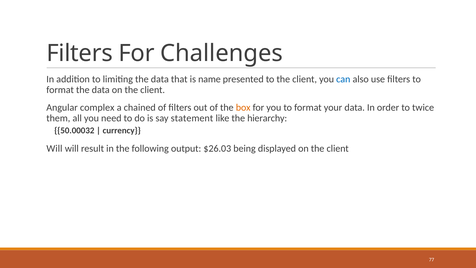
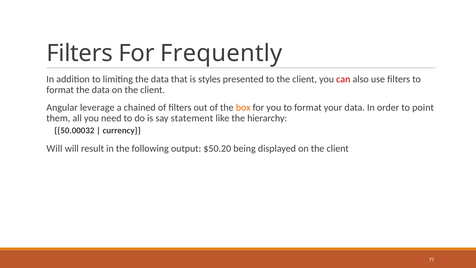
Challenges: Challenges -> Frequently
name: name -> styles
can colour: blue -> red
complex: complex -> leverage
twice: twice -> point
$26.03: $26.03 -> $50.20
